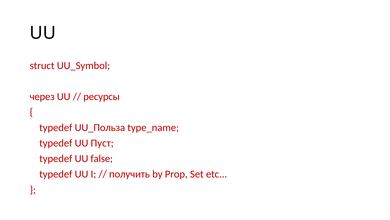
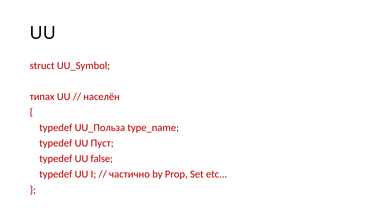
через: через -> типах
ресурсы: ресурсы -> населён
получить: получить -> частично
